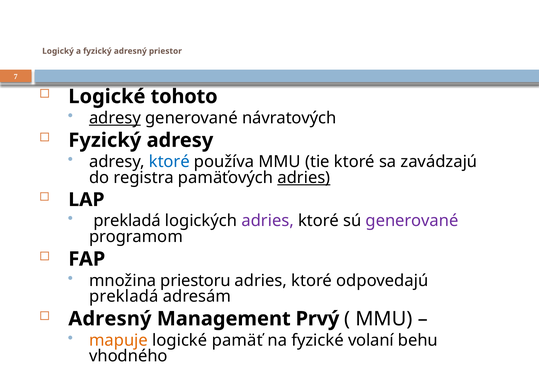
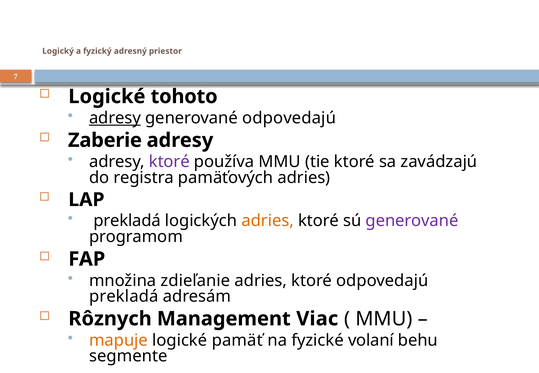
generované návratových: návratových -> odpovedajú
Fyzický at (105, 140): Fyzický -> Zaberie
ktoré at (169, 162) colour: blue -> purple
adries at (304, 178) underline: present -> none
adries at (268, 221) colour: purple -> orange
priestoru: priestoru -> zdieľanie
Adresný at (110, 319): Adresný -> Rôznych
Prvý: Prvý -> Viac
vhodného: vhodného -> segmente
